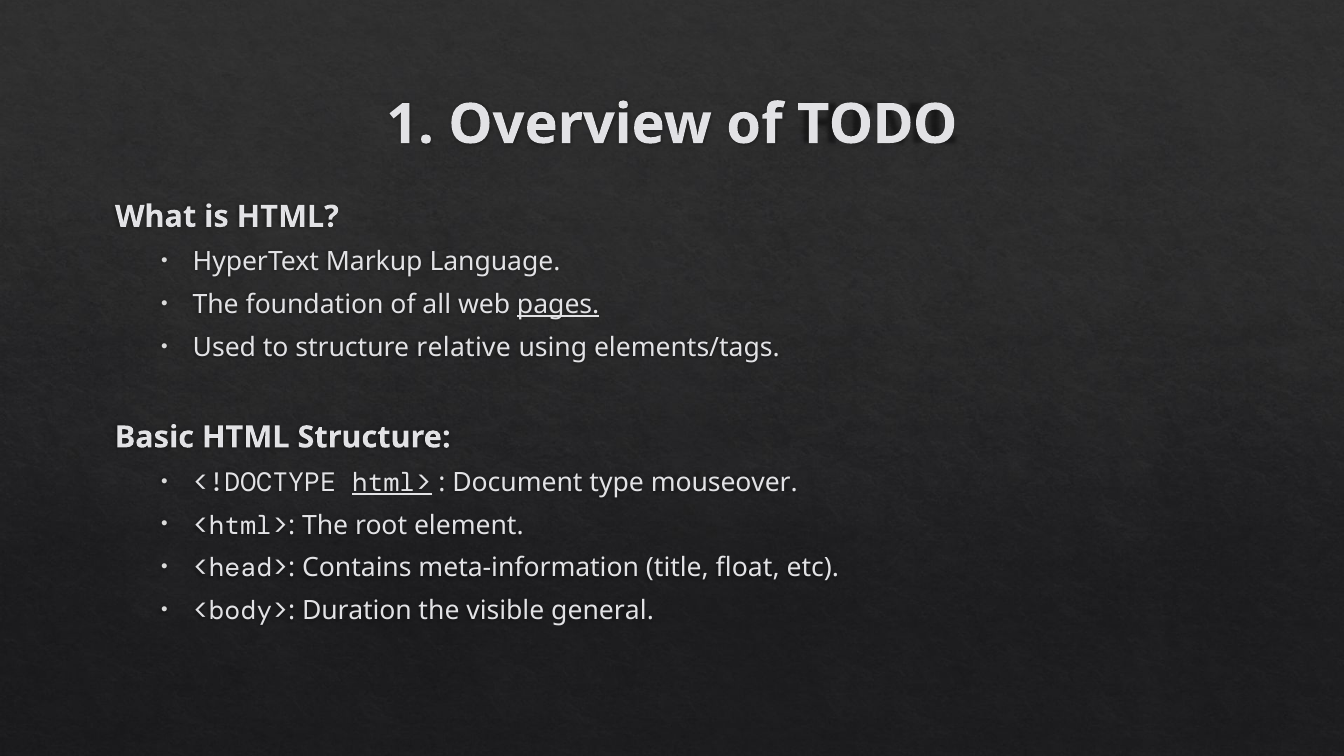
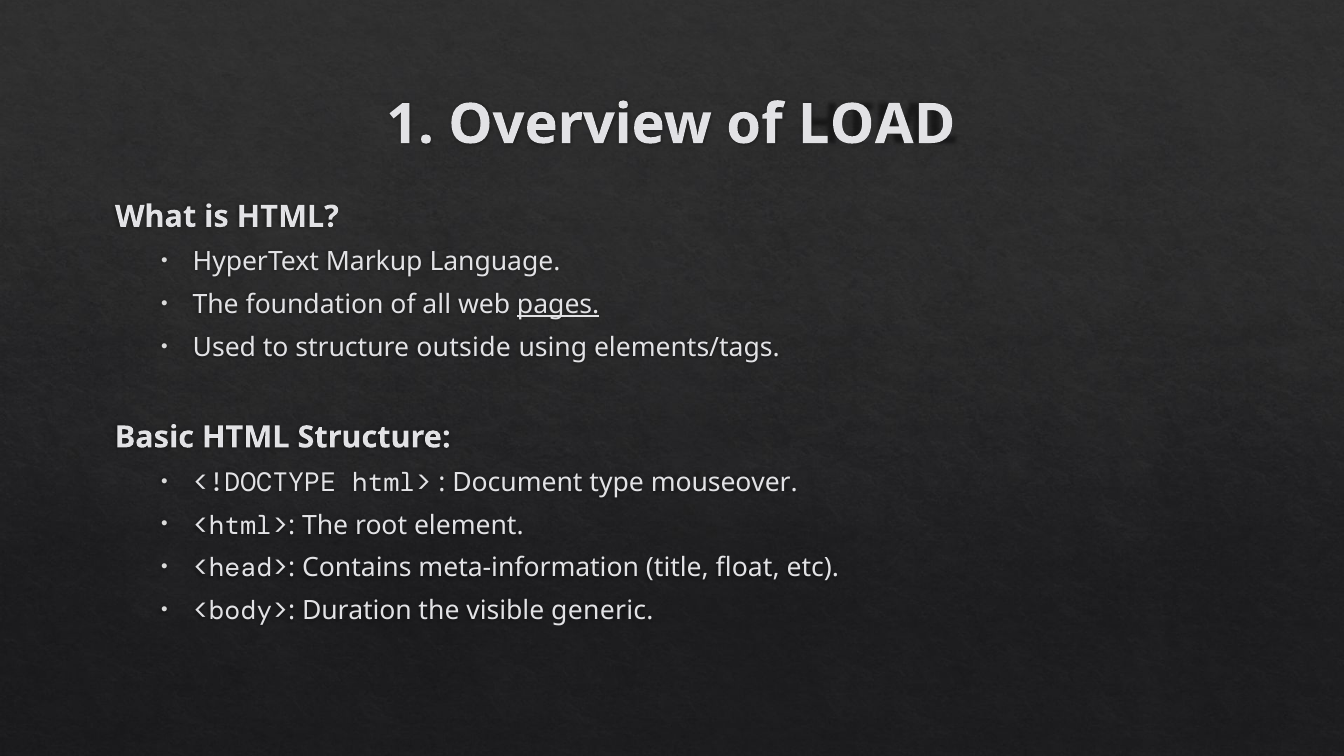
TODO: TODO -> LOAD
relative: relative -> outside
html> underline: present -> none
general: general -> generic
